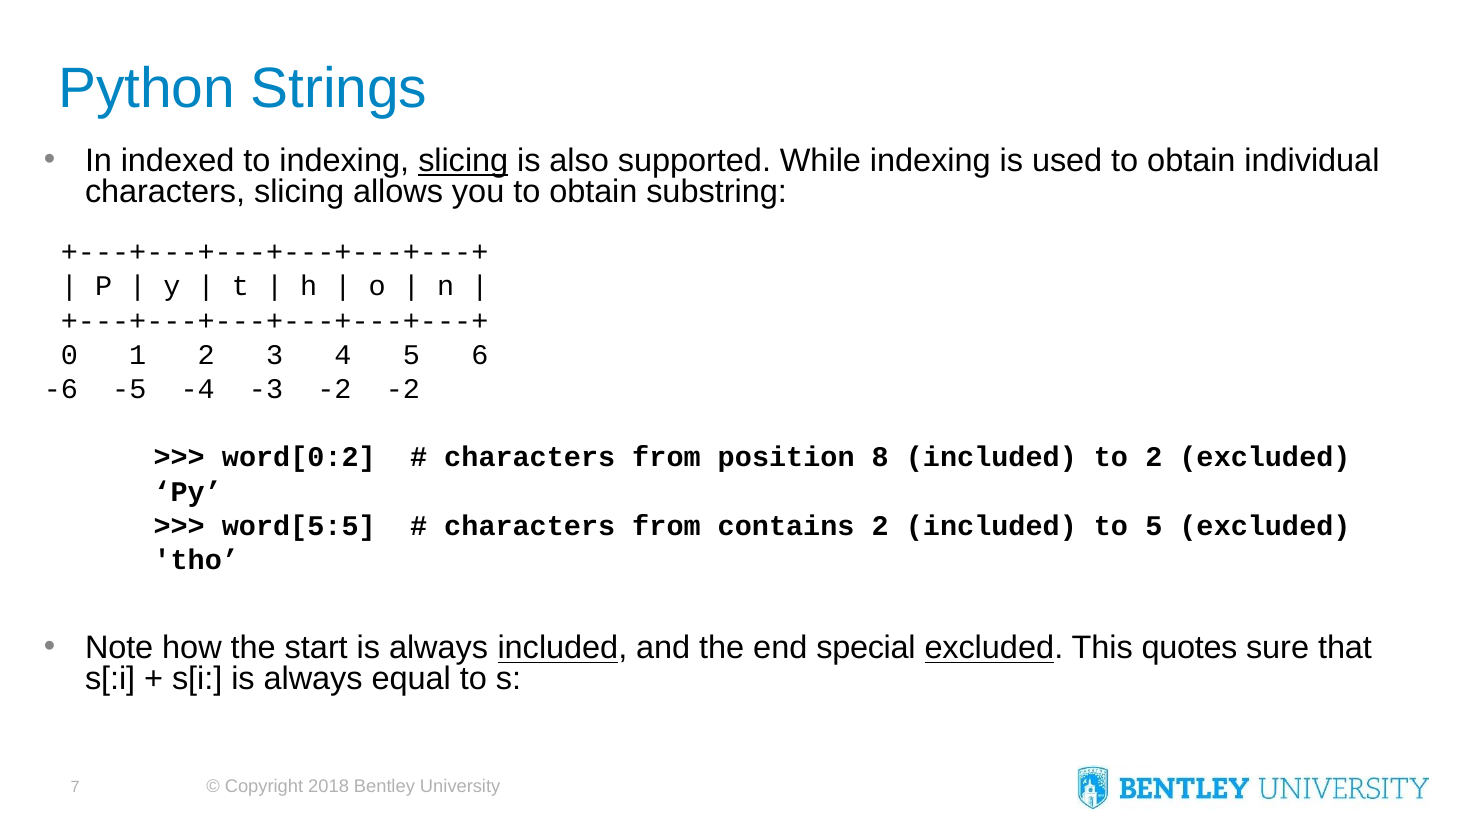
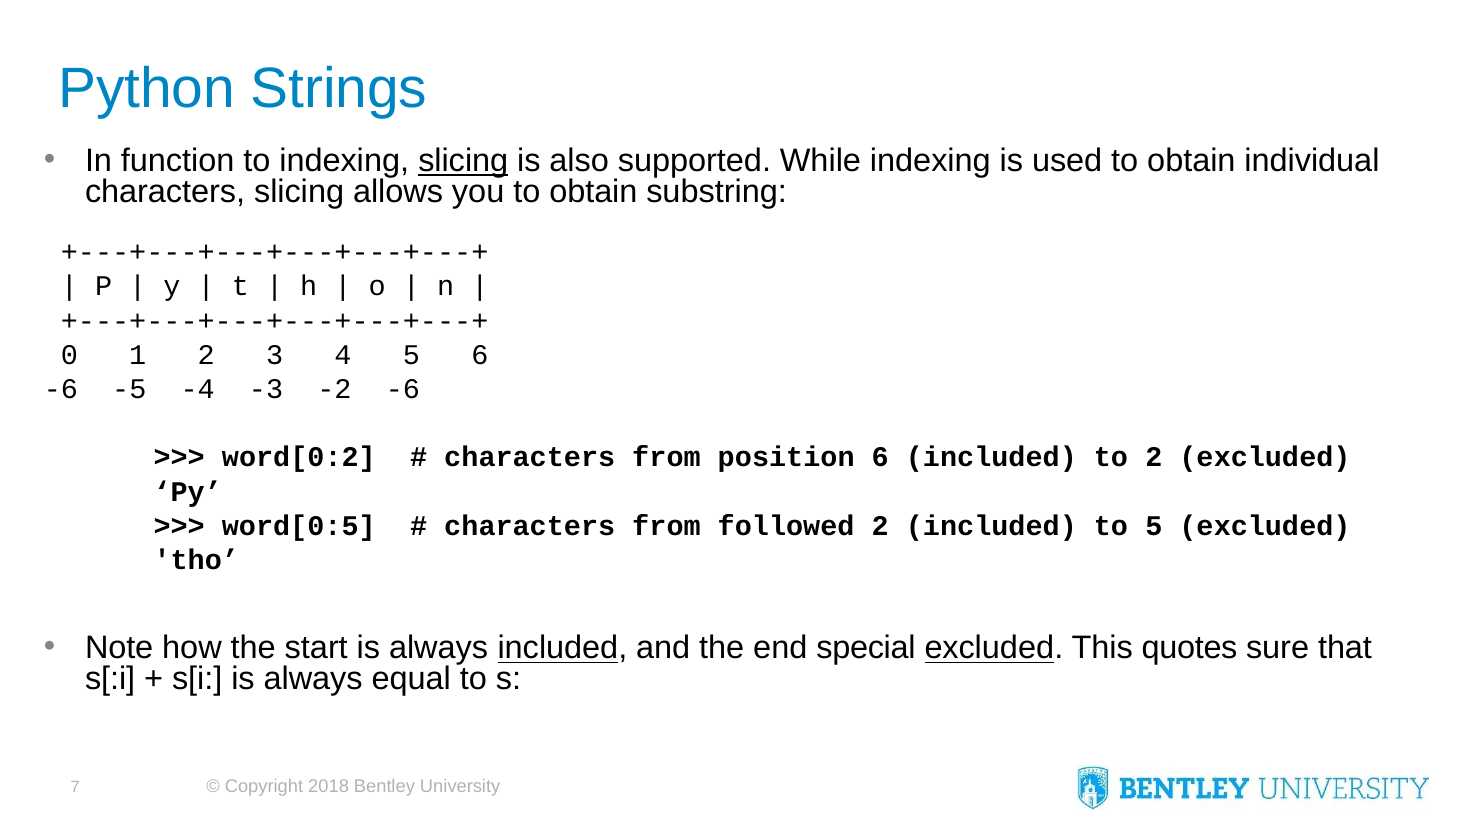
indexed: indexed -> function
-2 -2: -2 -> -6
position 8: 8 -> 6
word[5:5: word[5:5 -> word[0:5
contains: contains -> followed
